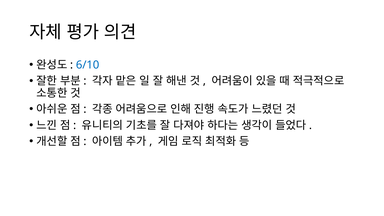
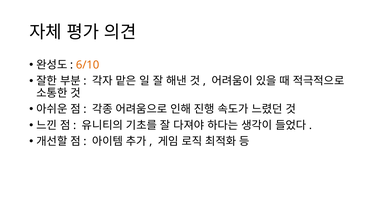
6/10 colour: blue -> orange
